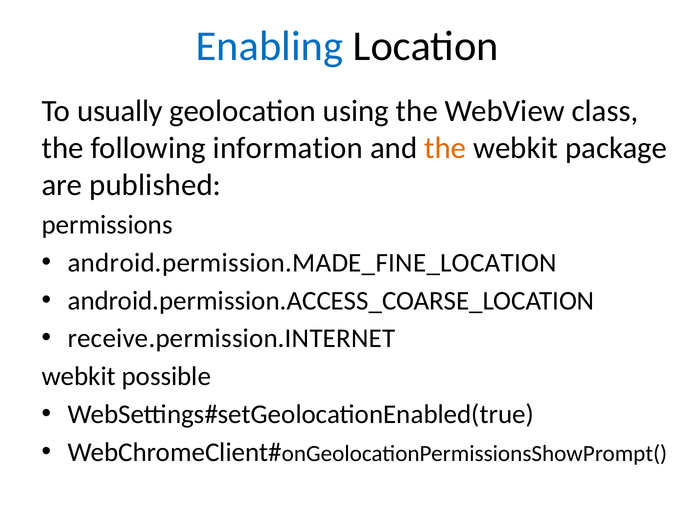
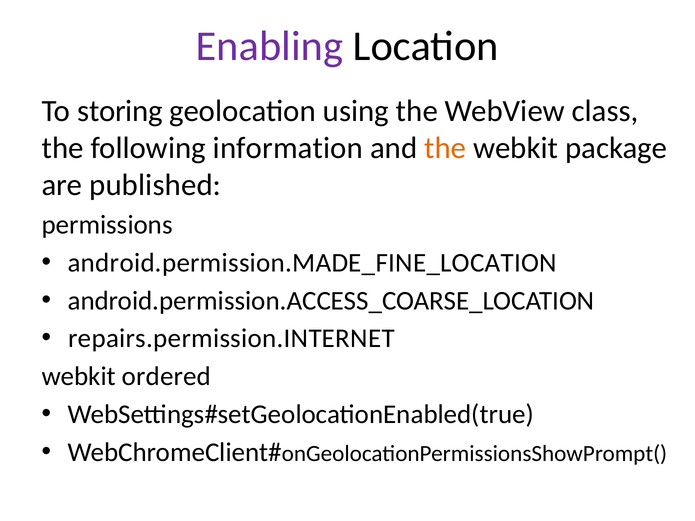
Enabling colour: blue -> purple
usually: usually -> storing
receive.permission.INTERNET: receive.permission.INTERNET -> repairs.permission.INTERNET
possible: possible -> ordered
